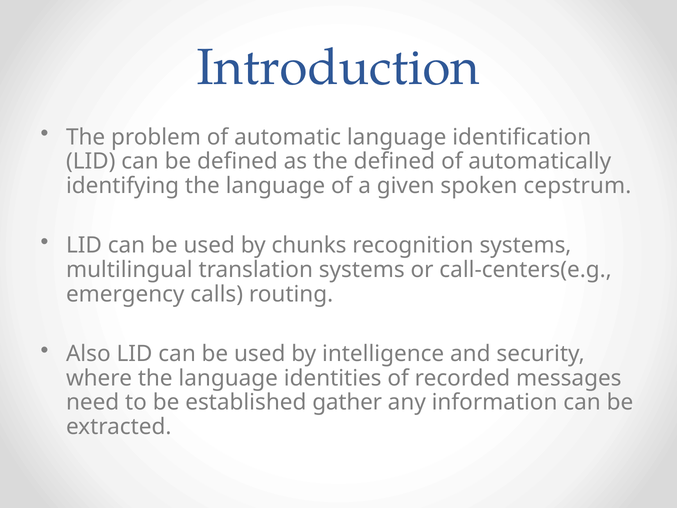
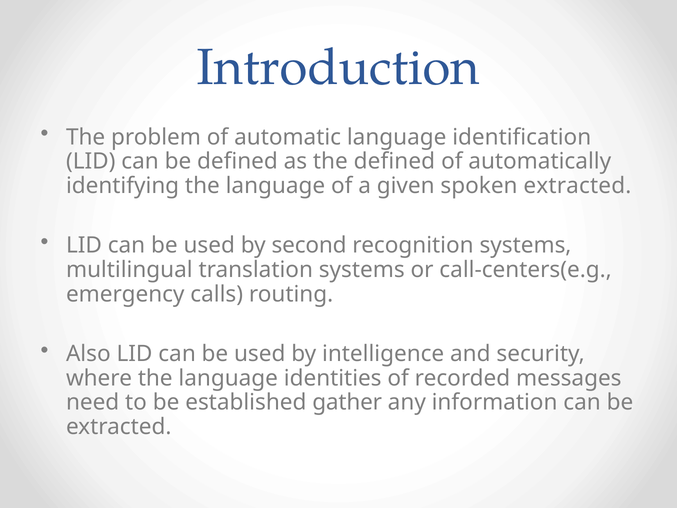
spoken cepstrum: cepstrum -> extracted
chunks: chunks -> second
